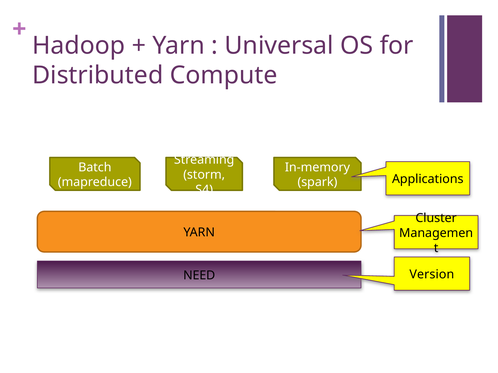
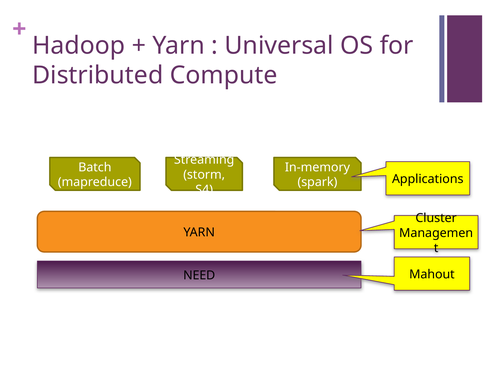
Version: Version -> Mahout
